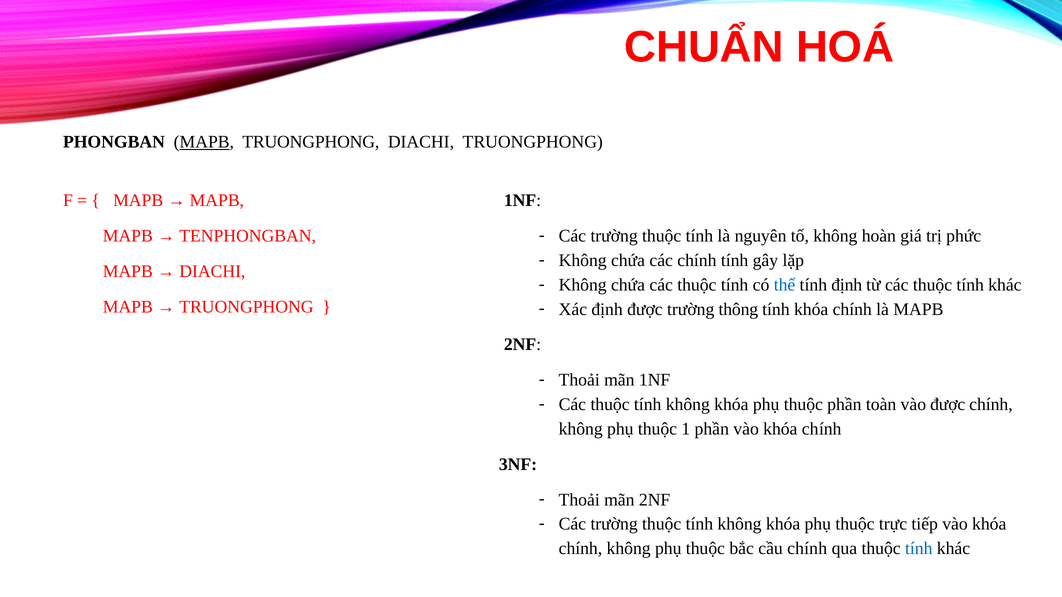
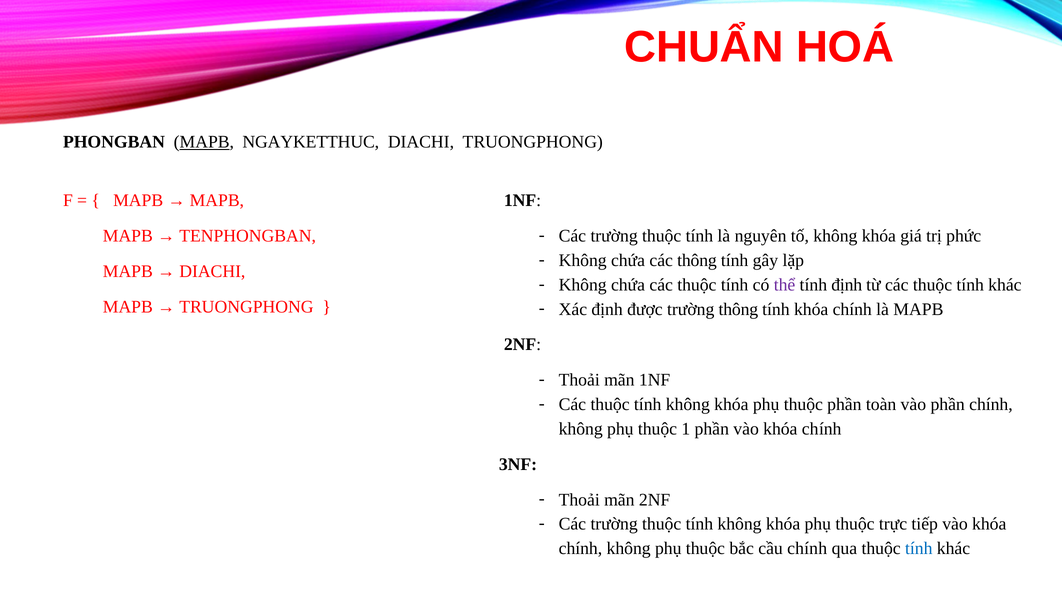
MAPB TRUONGPHONG: TRUONGPHONG -> NGAYKETTHUC
tố không hoàn: hoàn -> khóa
các chính: chính -> thông
thể colour: blue -> purple
vào được: được -> phần
